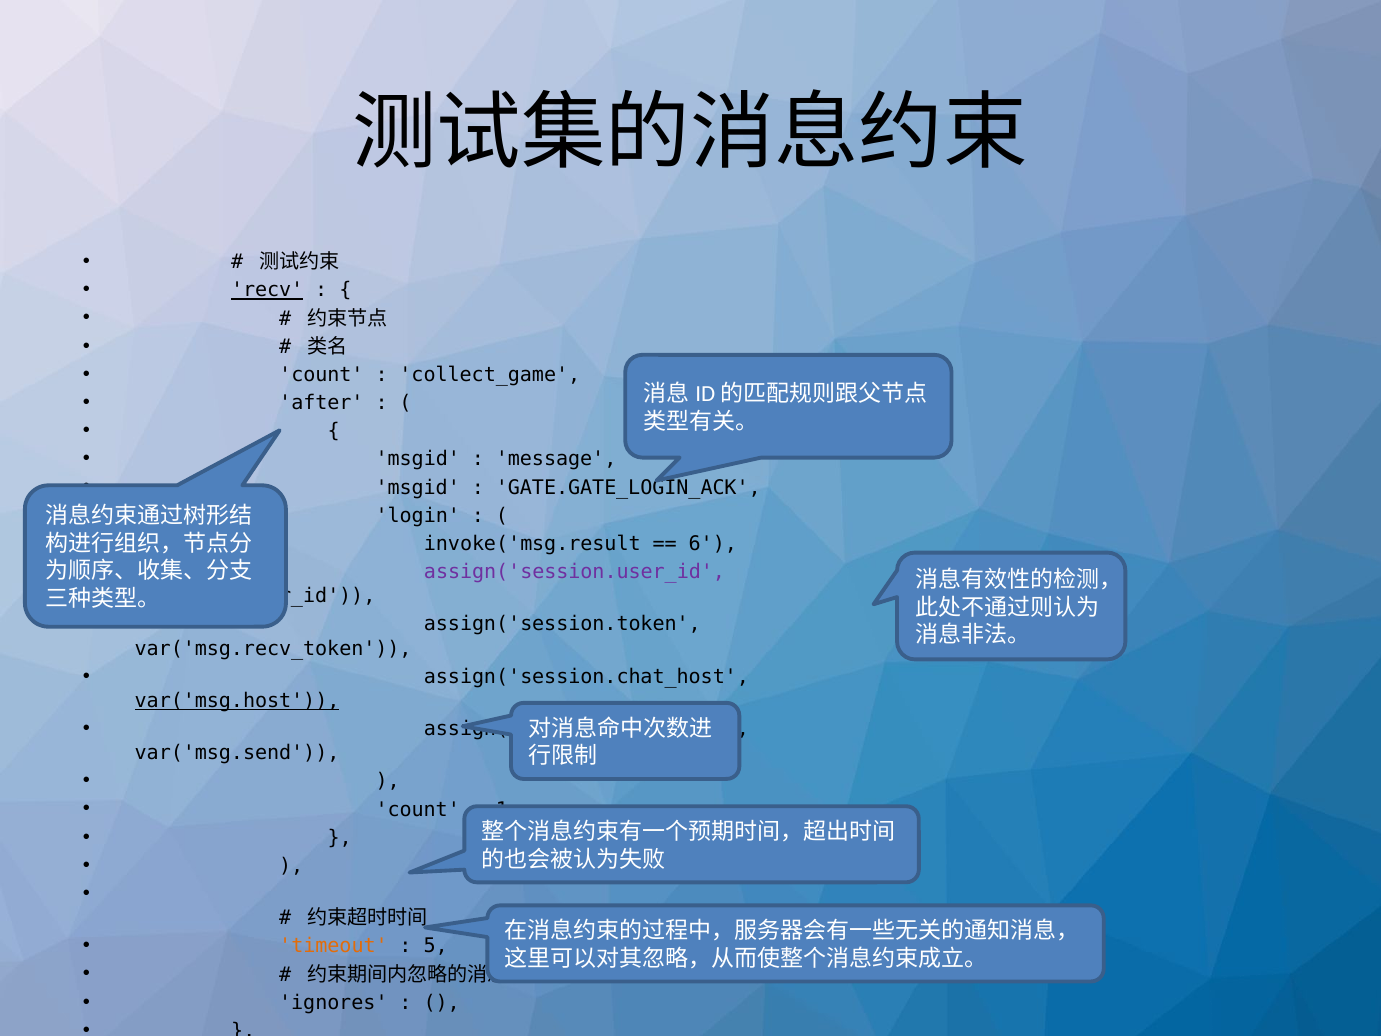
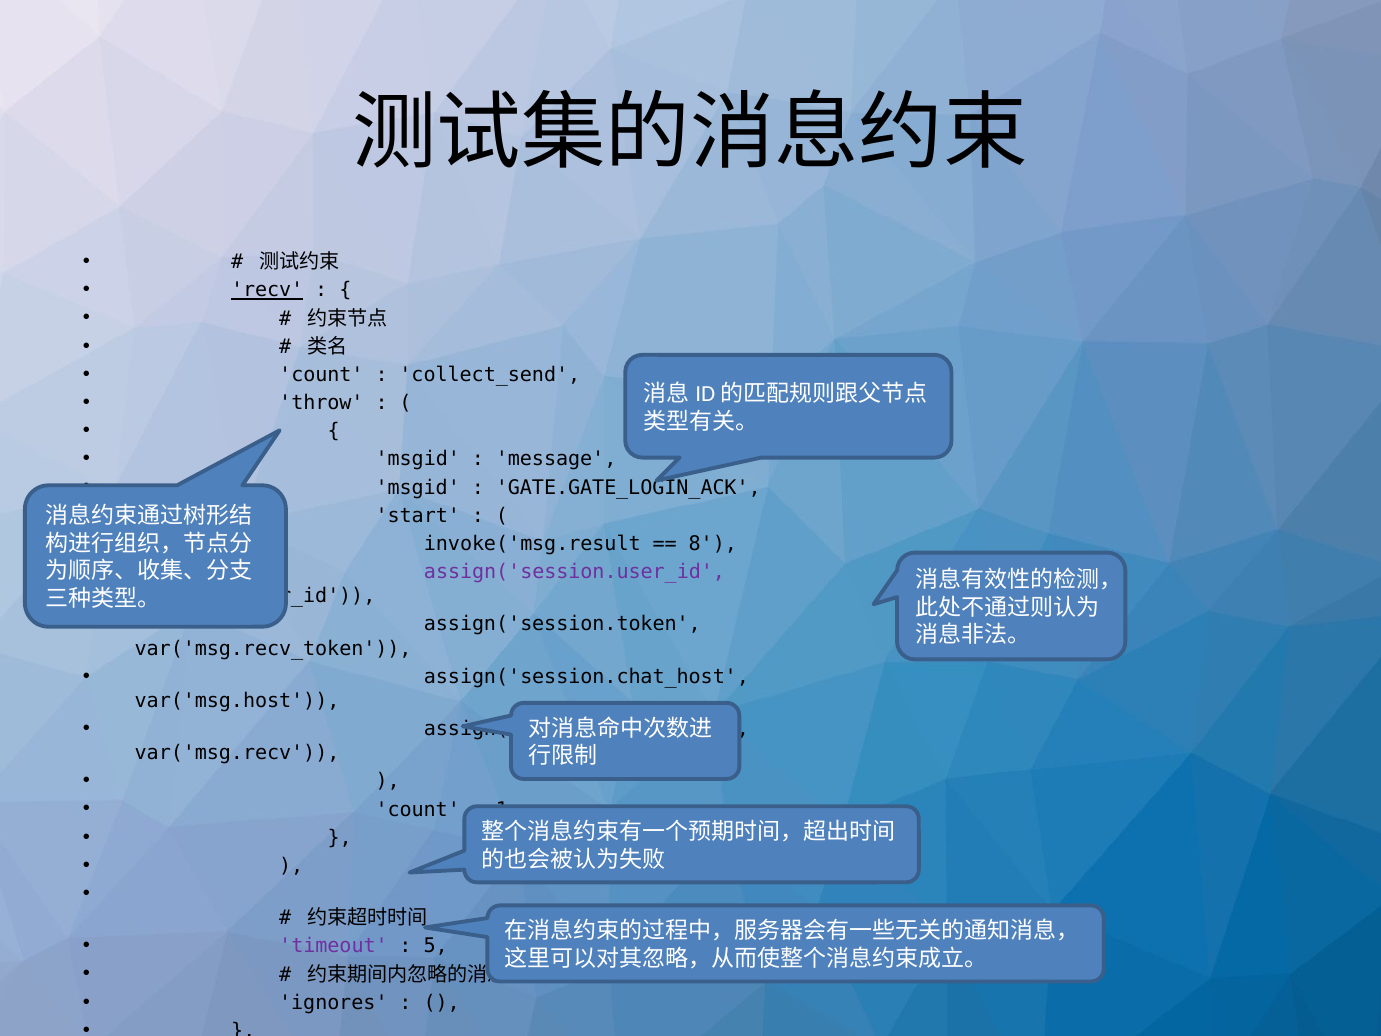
collect_game: collect_game -> collect_send
after: after -> throw
login: login -> start
6: 6 -> 8
var('msg.host underline: present -> none
var('msg.send: var('msg.send -> var('msg.recv
timeout colour: orange -> purple
